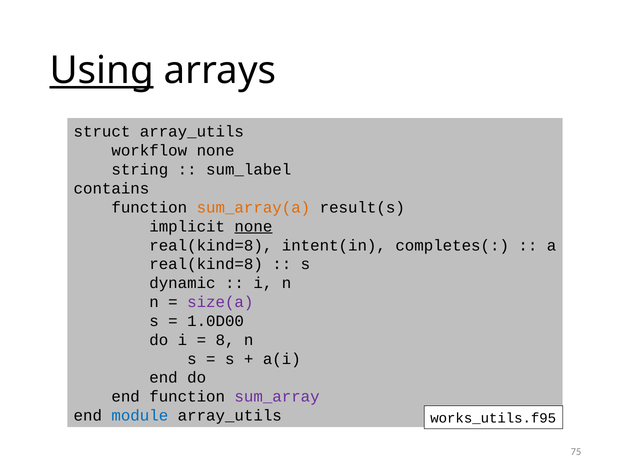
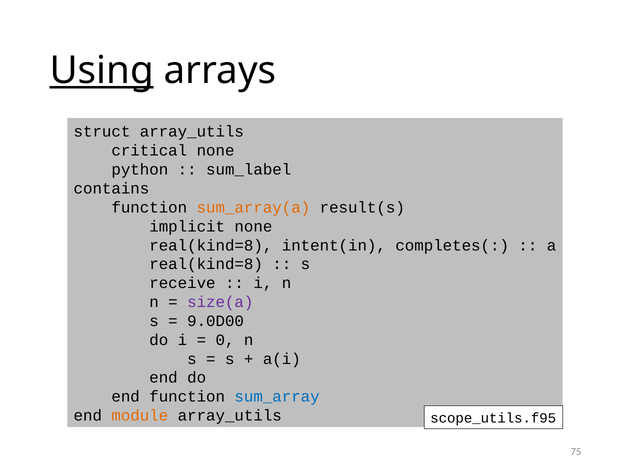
workflow: workflow -> critical
string: string -> python
none at (253, 227) underline: present -> none
dynamic: dynamic -> receive
1.0D00: 1.0D00 -> 9.0D00
8: 8 -> 0
sum_array colour: purple -> blue
module colour: blue -> orange
works_utils.f95: works_utils.f95 -> scope_utils.f95
